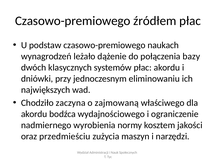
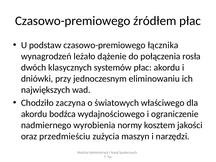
naukach: naukach -> łącznika
bazy: bazy -> rosła
zajmowaną: zajmowaną -> światowych
